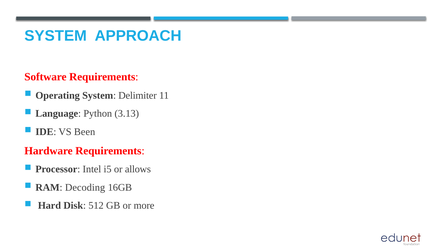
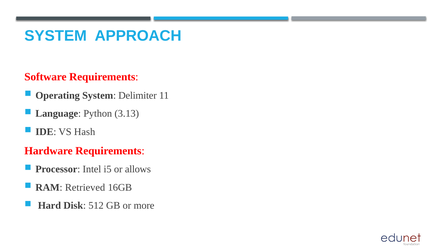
Been: Been -> Hash
Decoding: Decoding -> Retrieved
